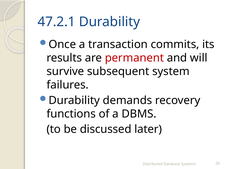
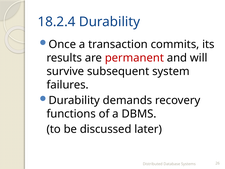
47.2.1: 47.2.1 -> 18.2.4
